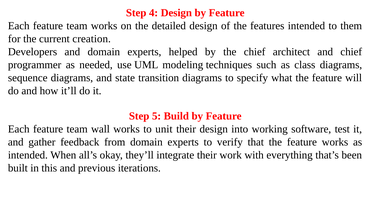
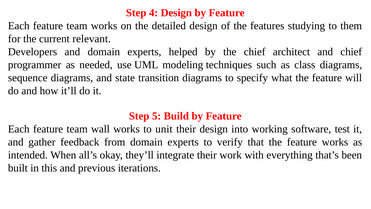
features intended: intended -> studying
creation: creation -> relevant
